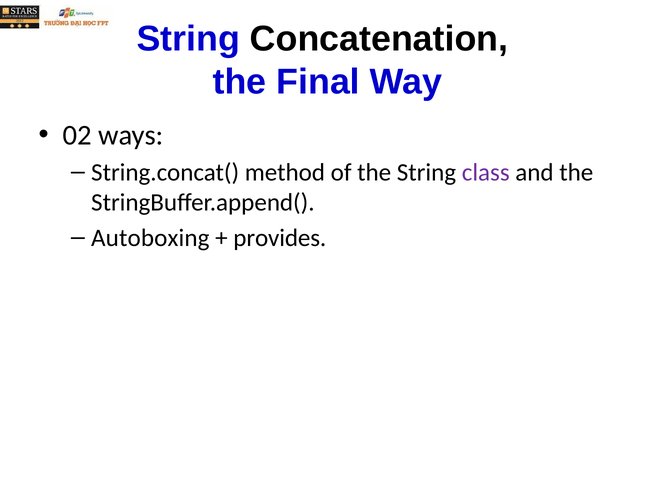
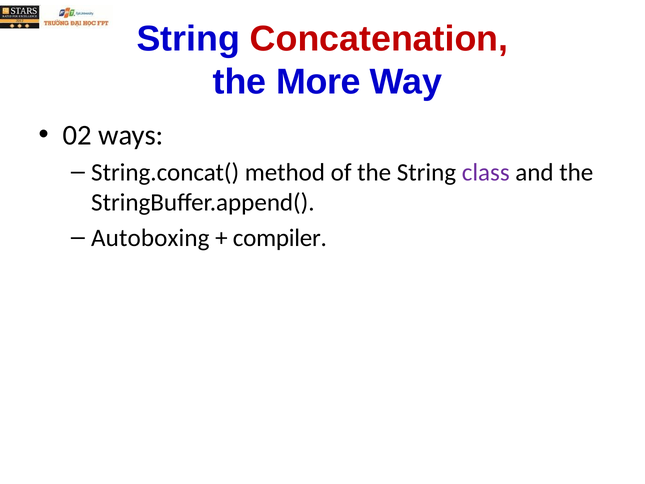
Concatenation colour: black -> red
Final: Final -> More
provides: provides -> compiler
